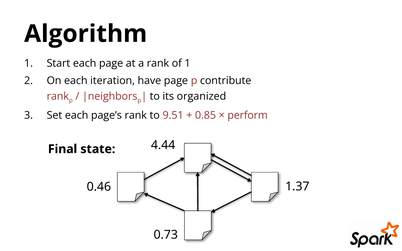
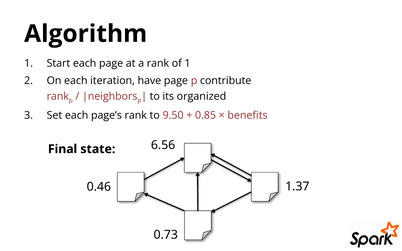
9.51: 9.51 -> 9.50
perform: perform -> benefits
4.44: 4.44 -> 6.56
